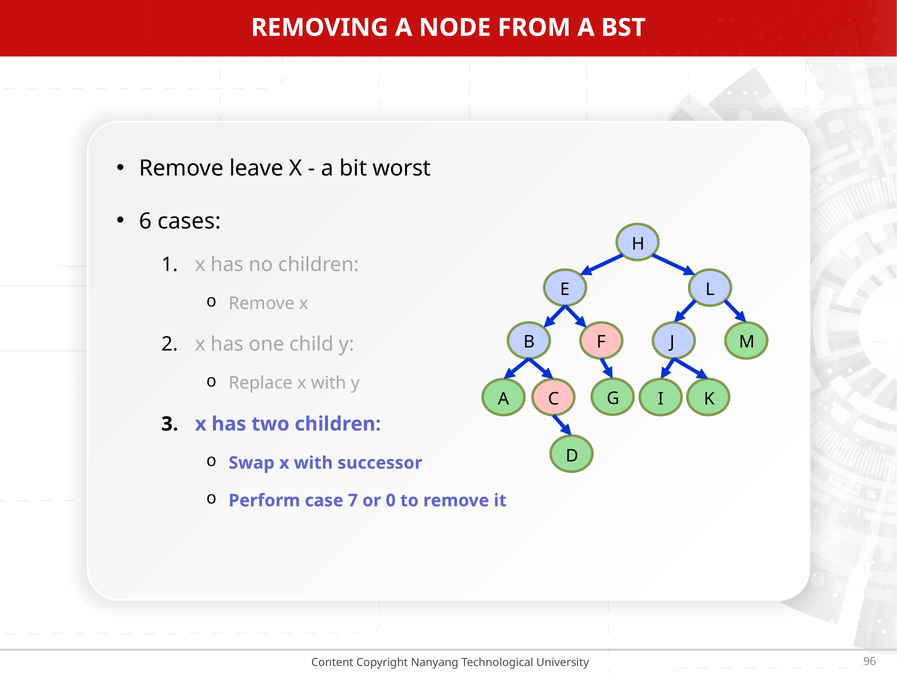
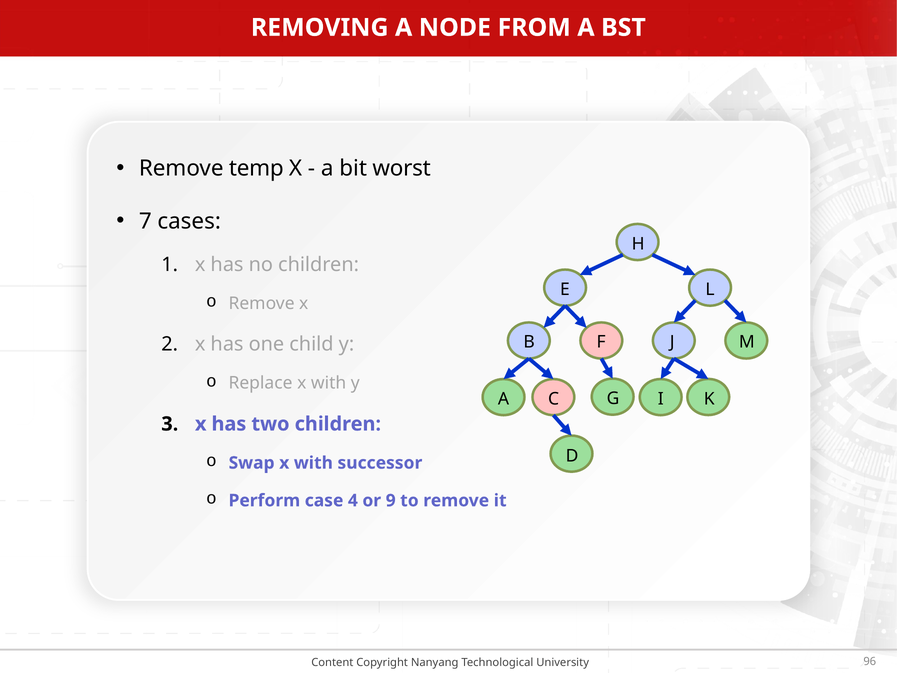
leave: leave -> temp
6: 6 -> 7
7: 7 -> 4
0: 0 -> 9
